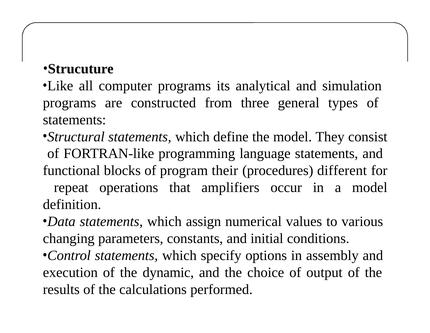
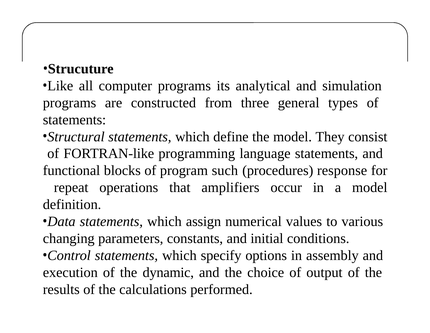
their: their -> such
different: different -> response
